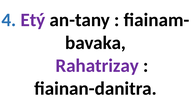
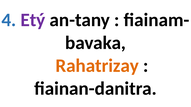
Rahatrizay colour: purple -> orange
